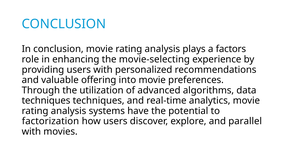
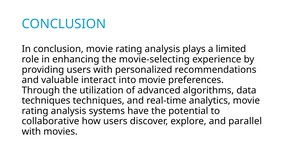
factors: factors -> limited
offering: offering -> interact
factorization: factorization -> collaborative
